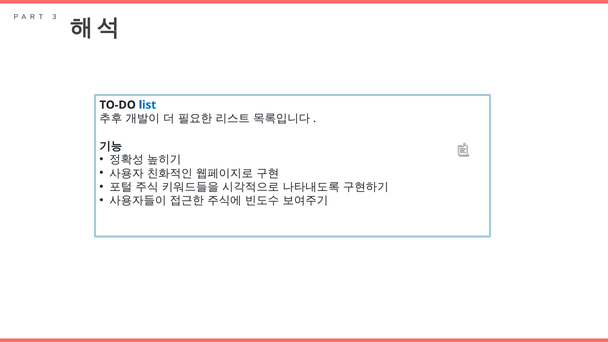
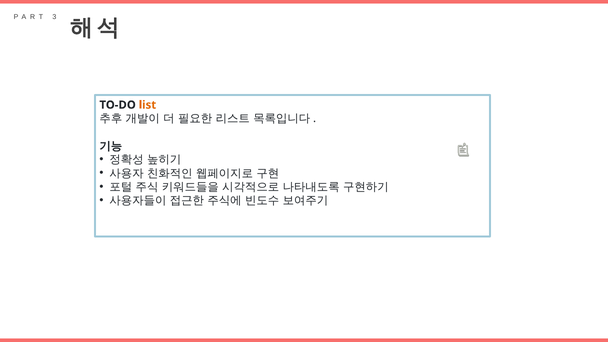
list colour: blue -> orange
